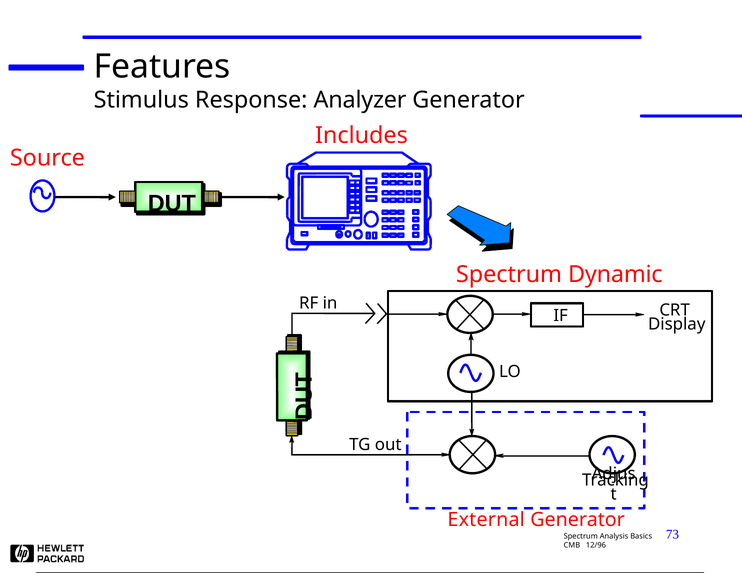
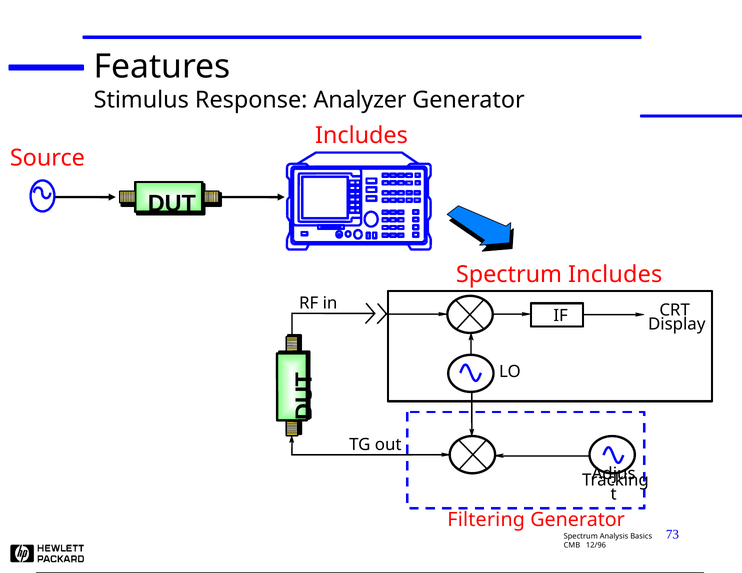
Spectrum Dynamic: Dynamic -> Includes
External: External -> Filtering
